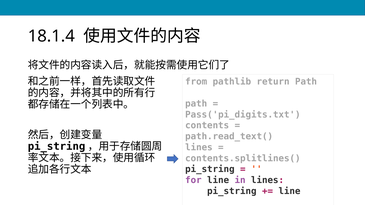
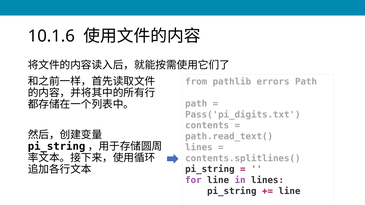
18.1.4: 18.1.4 -> 10.1.6
return: return -> errors
